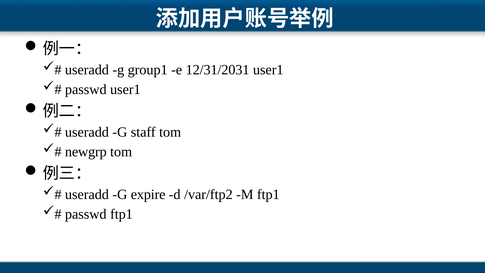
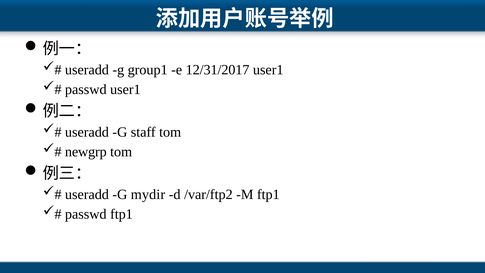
12/31/2031: 12/31/2031 -> 12/31/2017
expire: expire -> mydir
